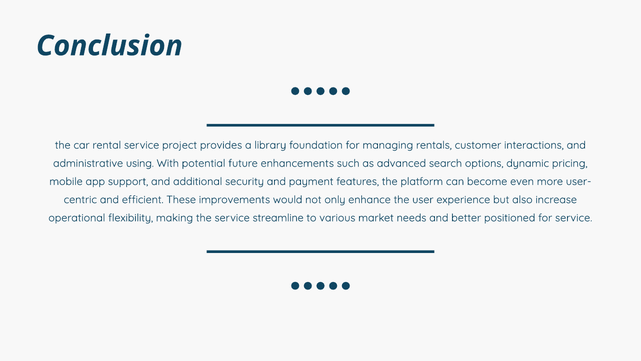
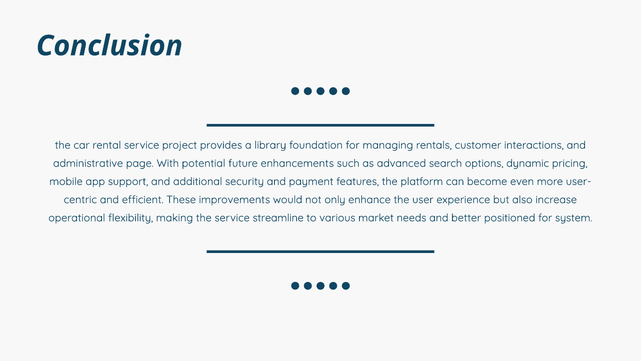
using: using -> page
for service: service -> system
